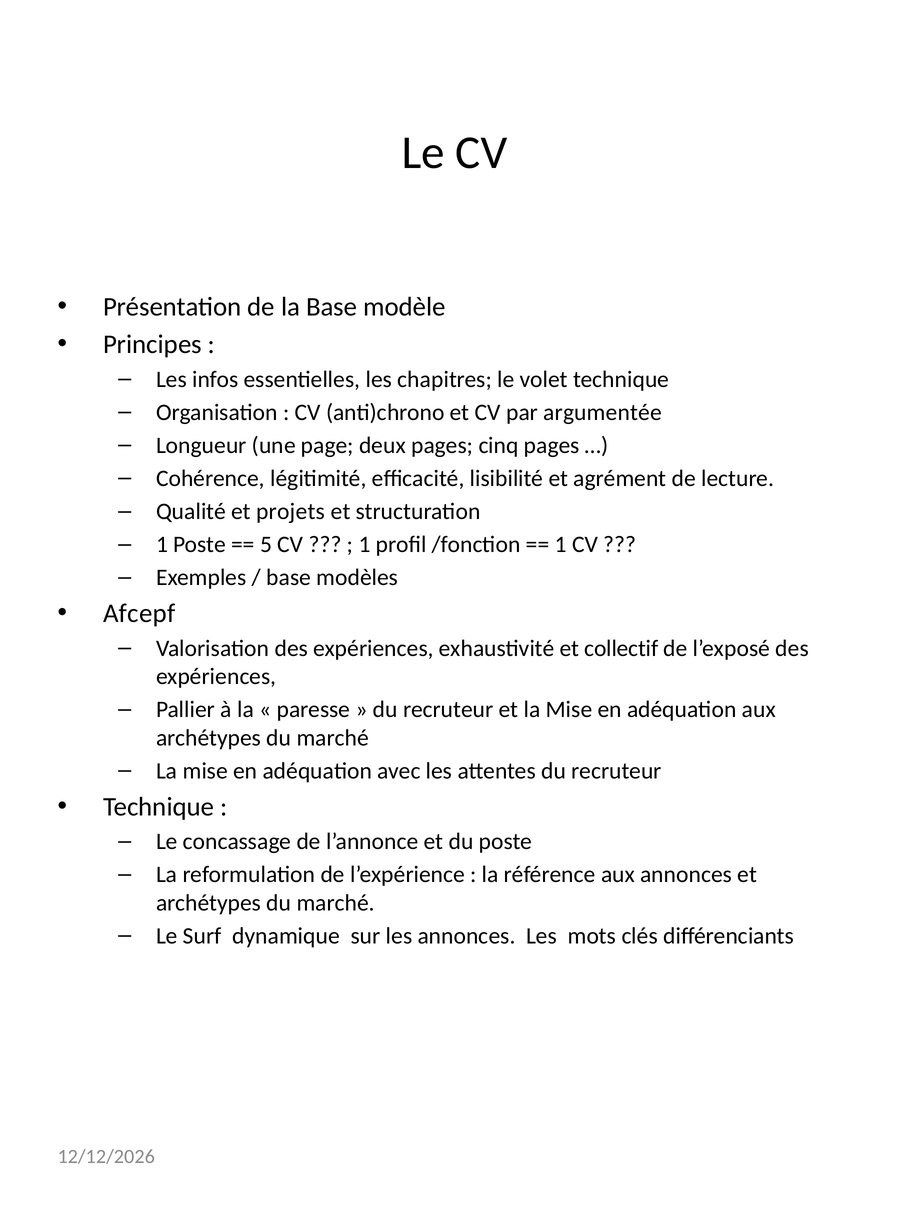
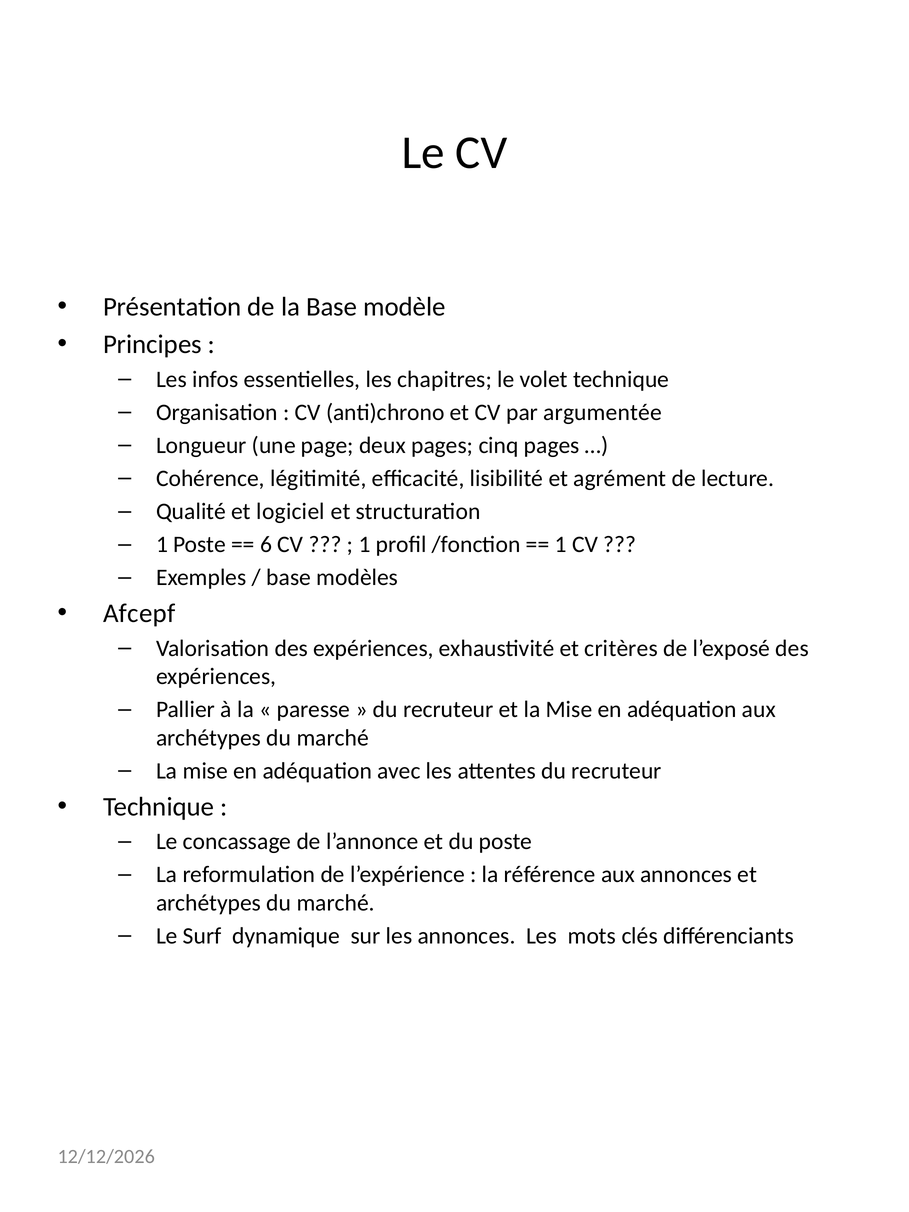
projets: projets -> logiciel
5: 5 -> 6
collectif: collectif -> critères
